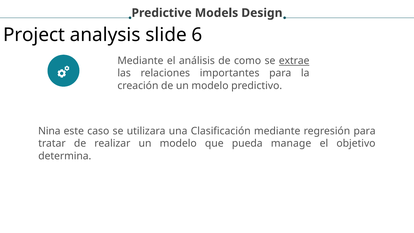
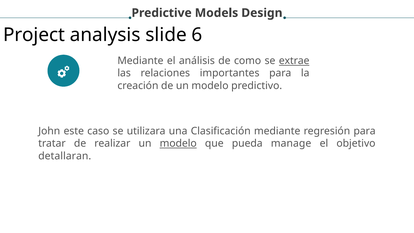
Nina: Nina -> John
modelo at (178, 143) underline: none -> present
determina: determina -> detallaran
